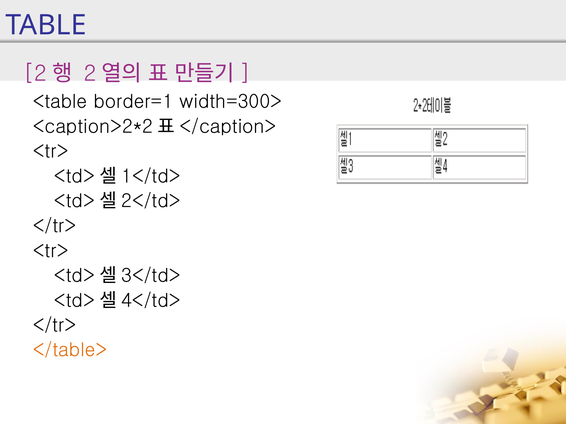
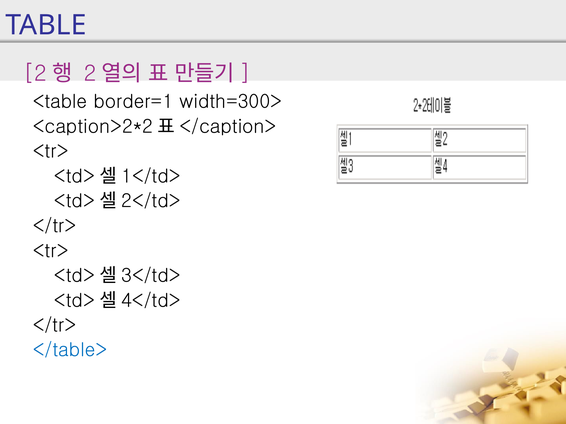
</table> colour: orange -> blue
